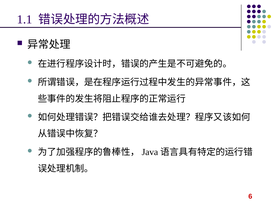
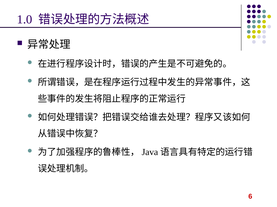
1.1: 1.1 -> 1.0
